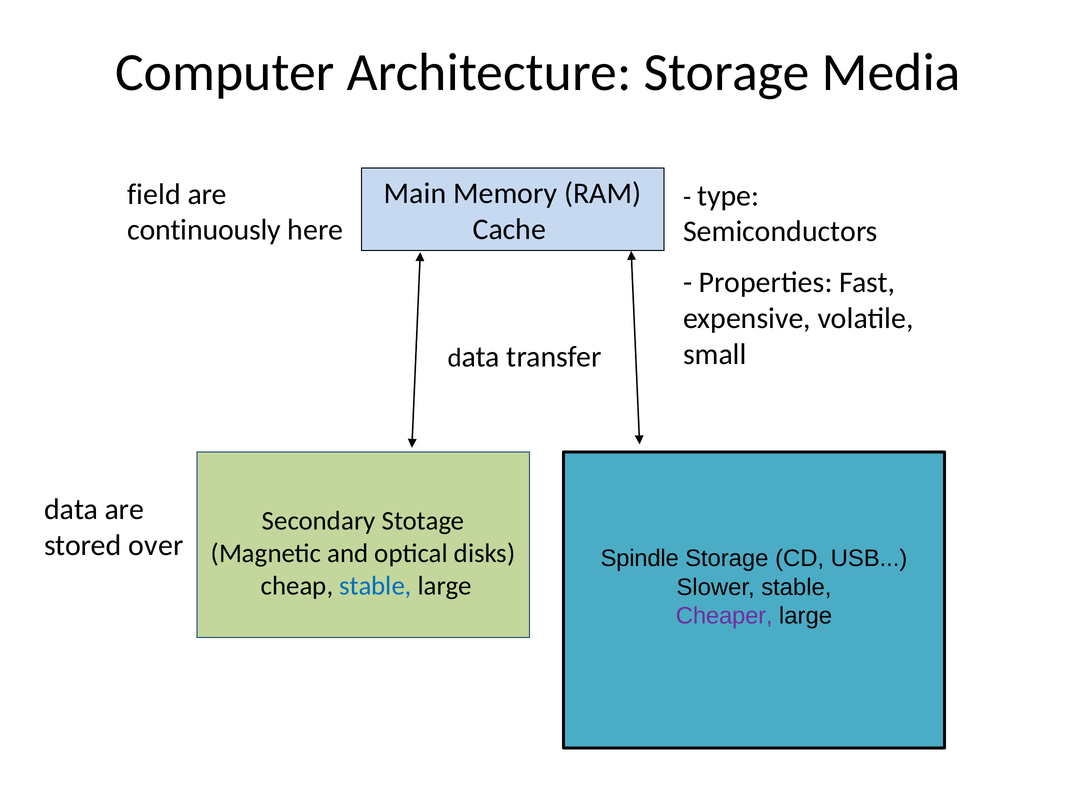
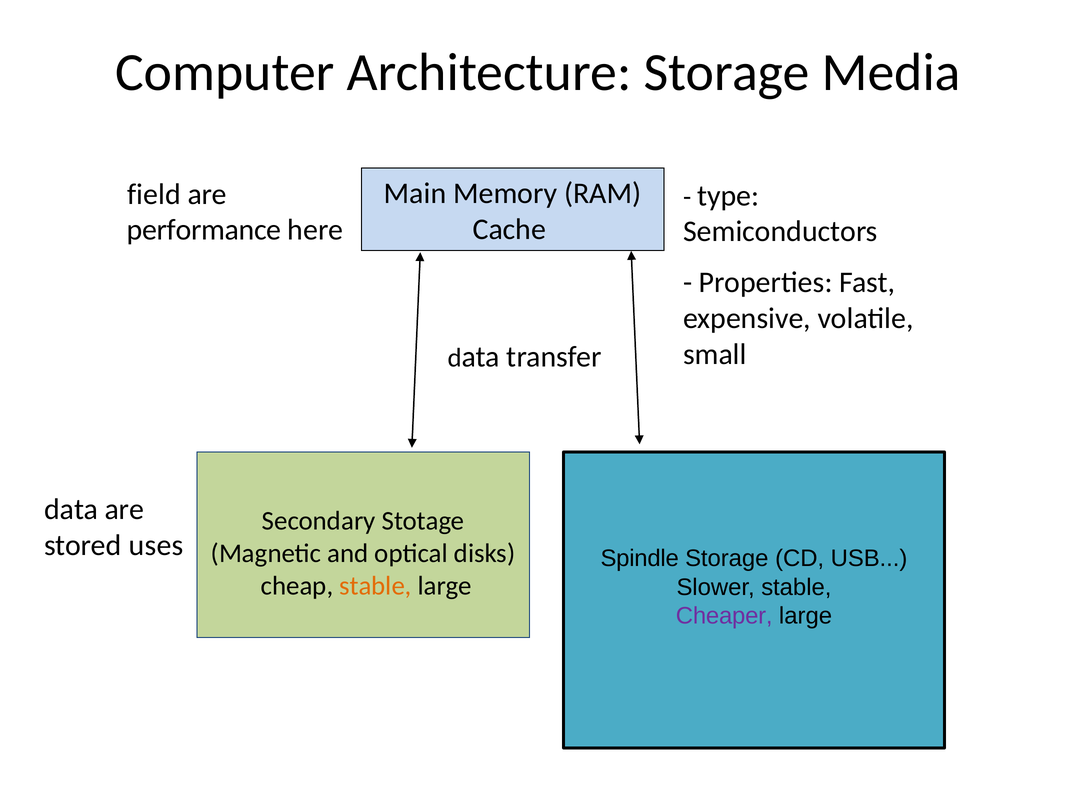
continuously: continuously -> performance
over: over -> uses
stable at (375, 586) colour: blue -> orange
